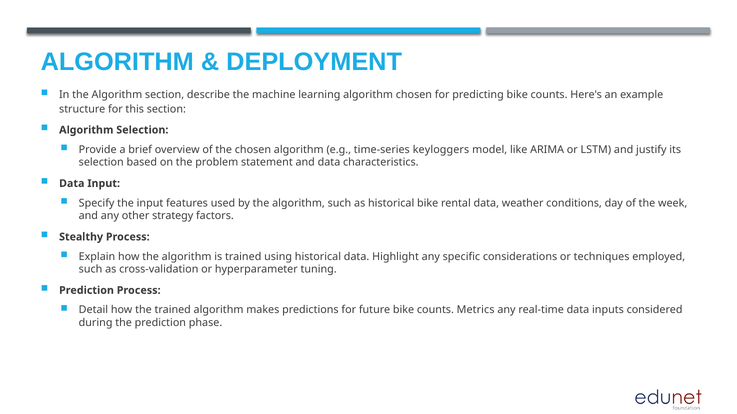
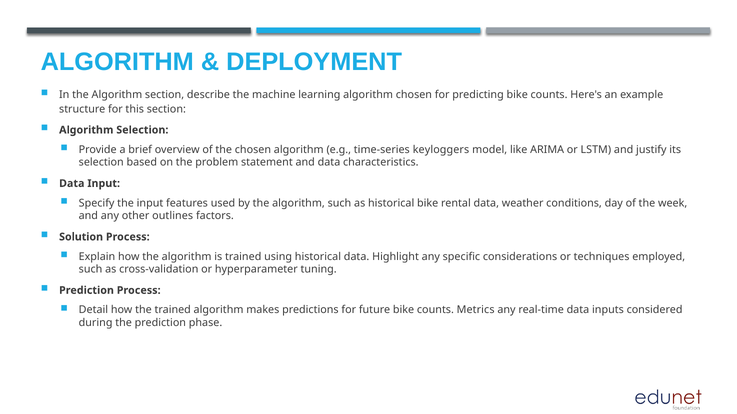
strategy: strategy -> outlines
Stealthy: Stealthy -> Solution
